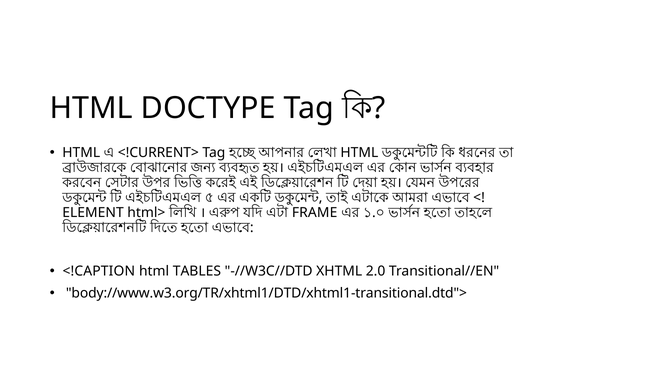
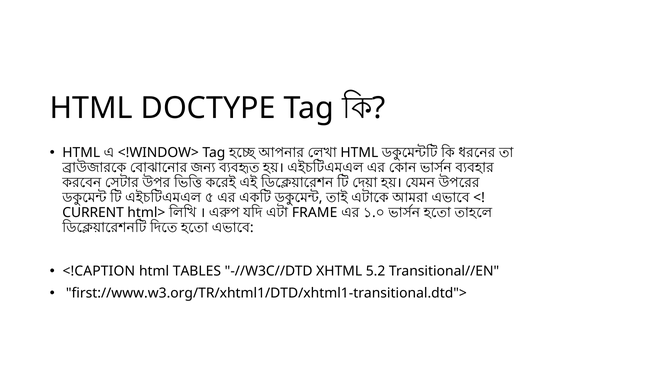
<!CURRENT>: <!CURRENT> -> <!WINDOW>
ELEMENT: ELEMENT -> CURRENT
2.0: 2.0 -> 5.2
body://www.w3.org/TR/xhtml1/DTD/xhtml1-transitional.dtd">: body://www.w3.org/TR/xhtml1/DTD/xhtml1-transitional.dtd"> -> first://www.w3.org/TR/xhtml1/DTD/xhtml1-transitional.dtd">
